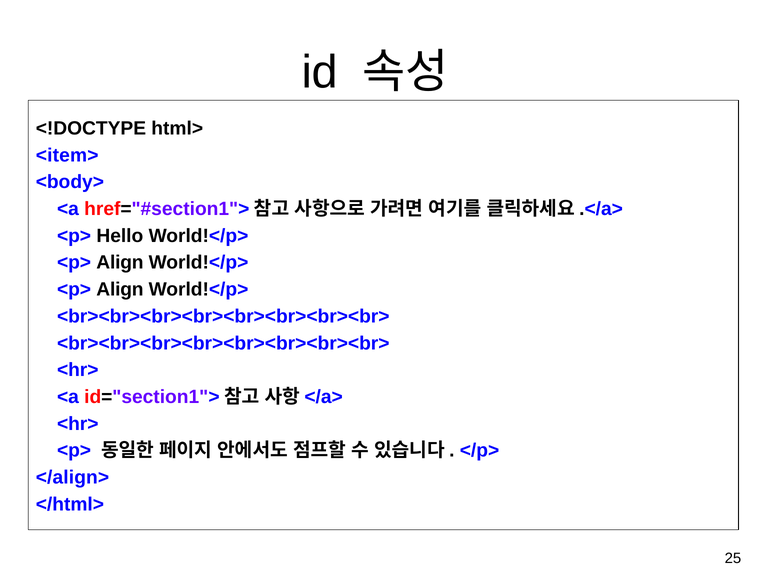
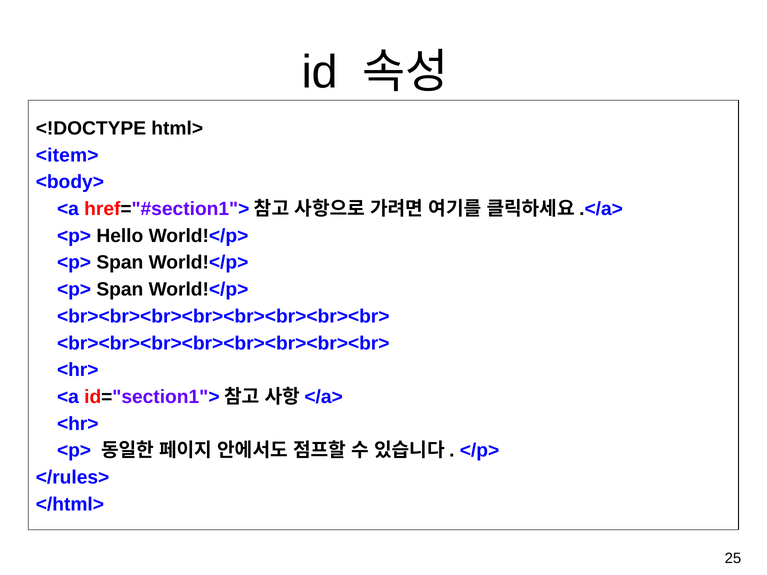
Align at (120, 263): Align -> Span
Align at (120, 290): Align -> Span
</align>: </align> -> </rules>
